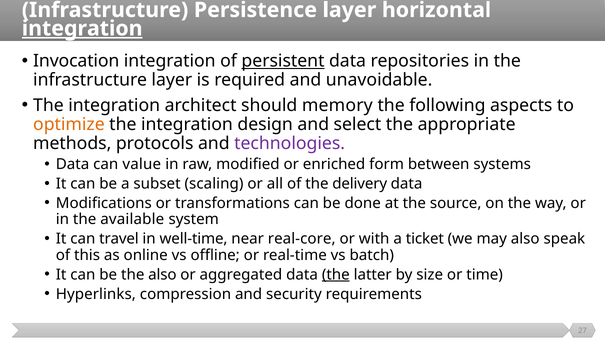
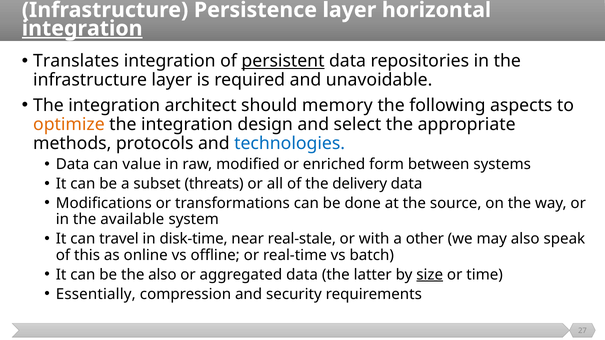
Invocation: Invocation -> Translates
technologies colour: purple -> blue
scaling: scaling -> threats
well-time: well-time -> disk-time
real-core: real-core -> real-stale
ticket: ticket -> other
the at (336, 275) underline: present -> none
size underline: none -> present
Hyperlinks: Hyperlinks -> Essentially
